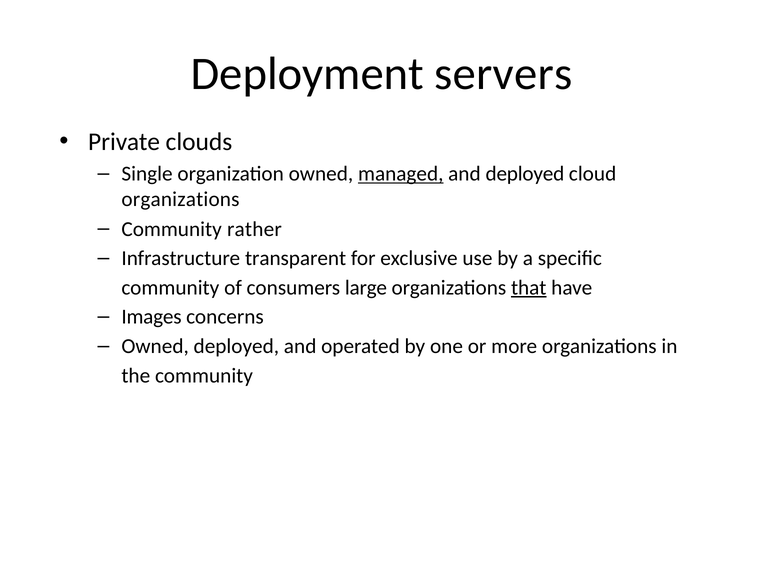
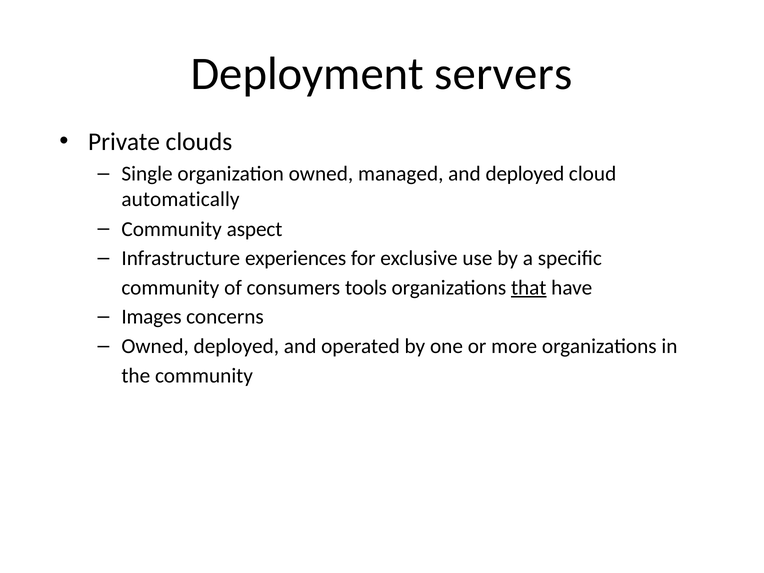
managed underline: present -> none
organizations at (180, 199): organizations -> automatically
rather: rather -> aspect
transparent: transparent -> experiences
large: large -> tools
